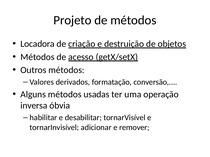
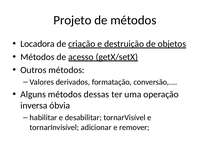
usadas: usadas -> dessas
